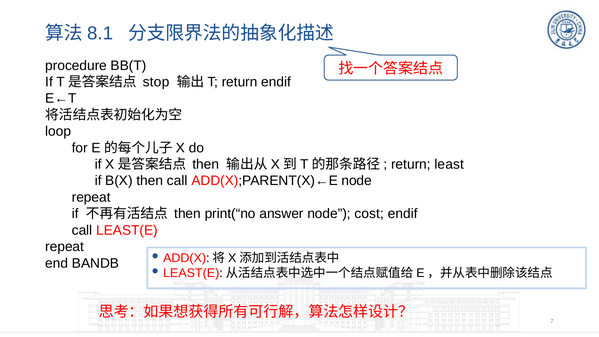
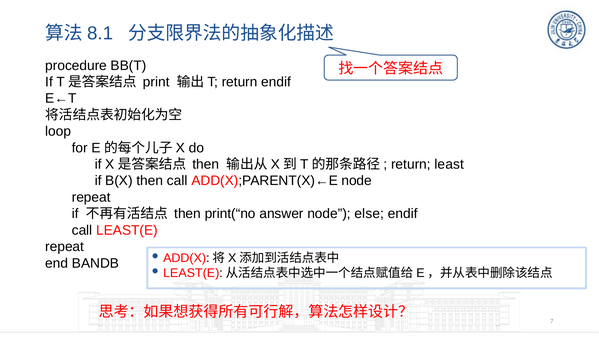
stop: stop -> print
cost: cost -> else
